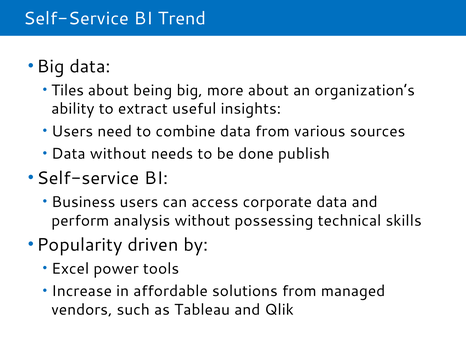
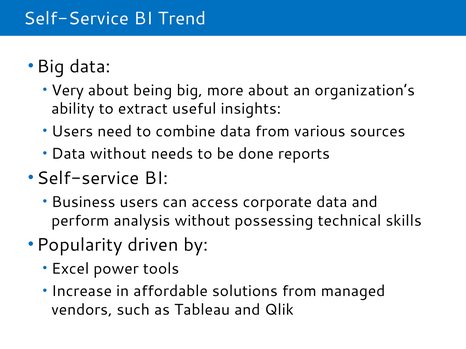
Tiles: Tiles -> Very
publish: publish -> reports
